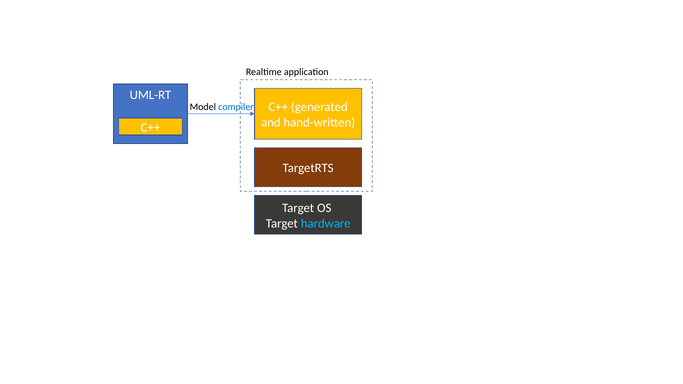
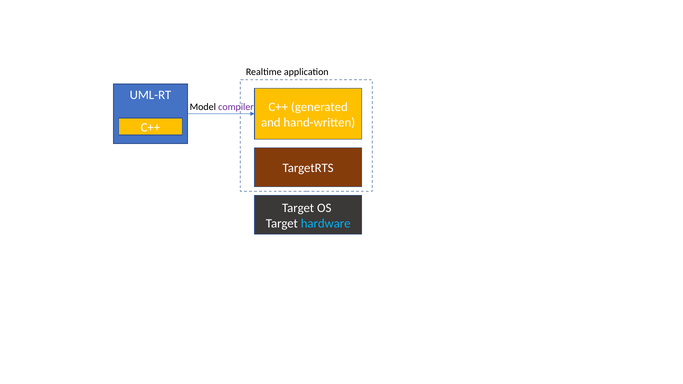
compiler colour: blue -> purple
